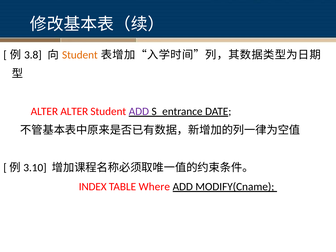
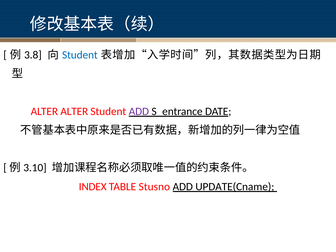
Student at (80, 55) colour: orange -> blue
Where: Where -> Stusno
MODIFY(Cname: MODIFY(Cname -> UPDATE(Cname
